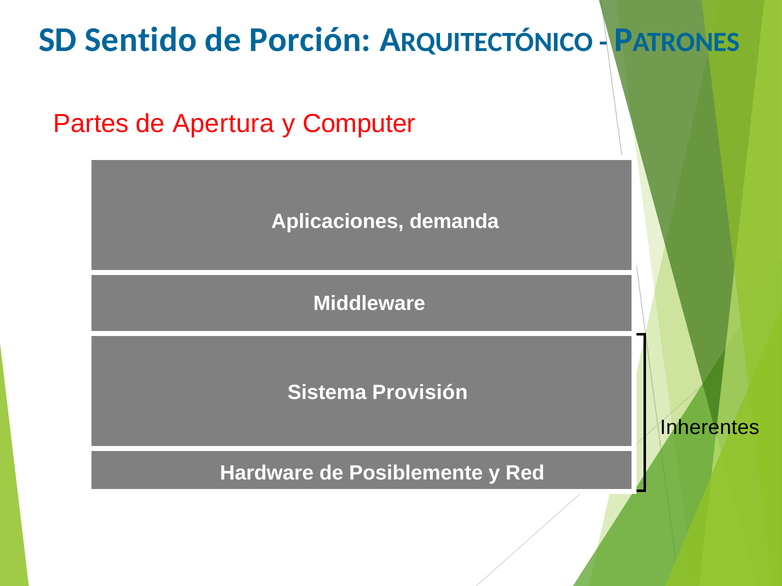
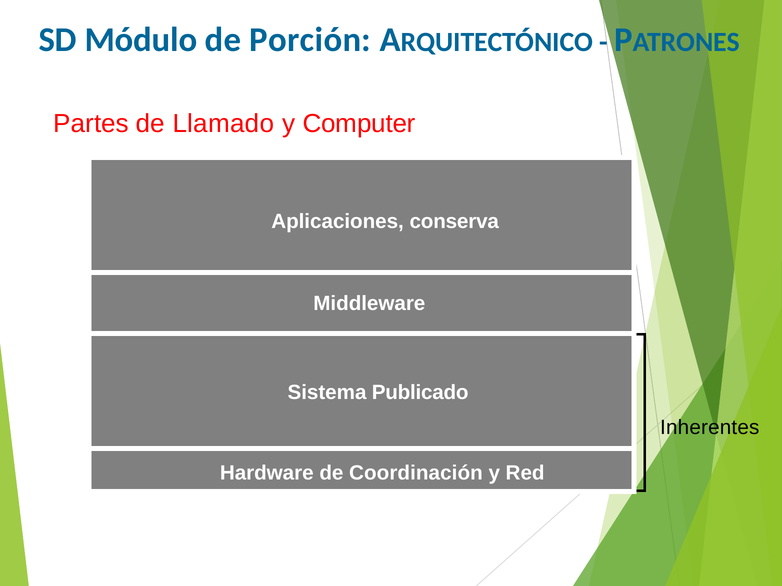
Sentido: Sentido -> Módulo
Apertura: Apertura -> Llamado
demanda: demanda -> conserva
Provisión: Provisión -> Publicado
Posiblemente: Posiblemente -> Coordinación
